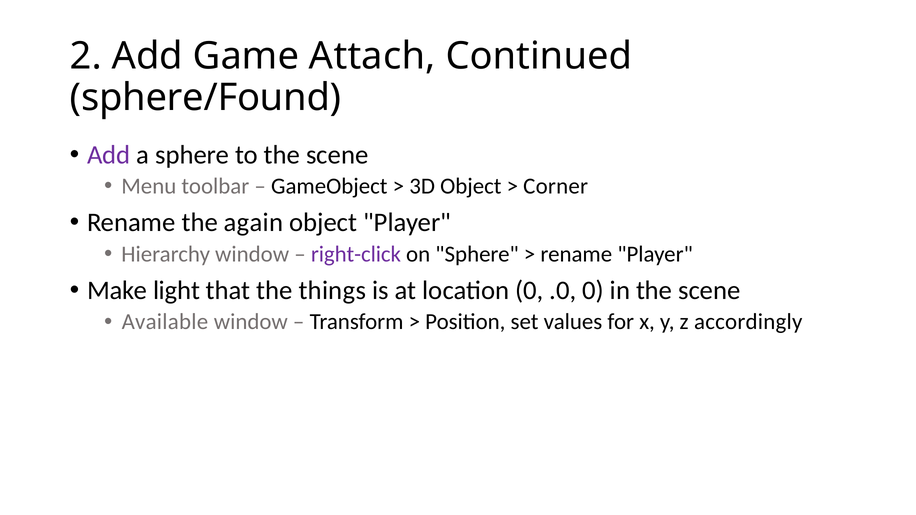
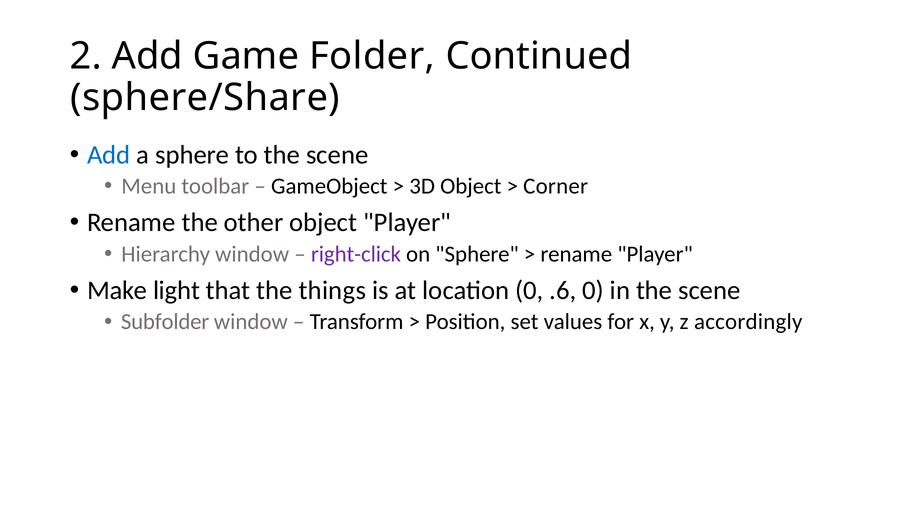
Attach: Attach -> Folder
sphere/Found: sphere/Found -> sphere/Share
Add at (109, 155) colour: purple -> blue
again: again -> other
.0: .0 -> .6
Available: Available -> Subfolder
